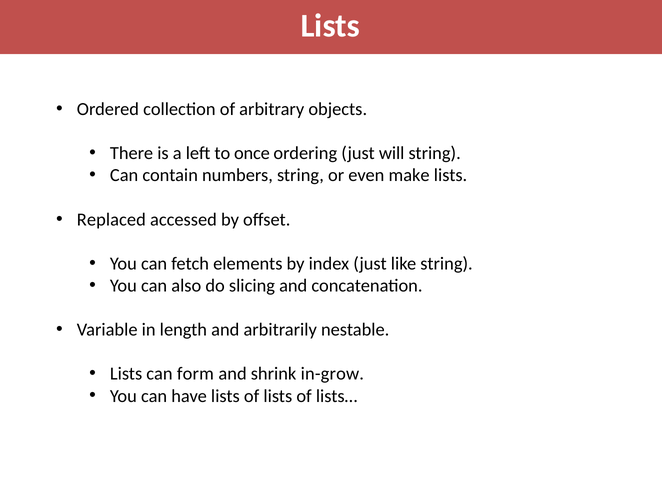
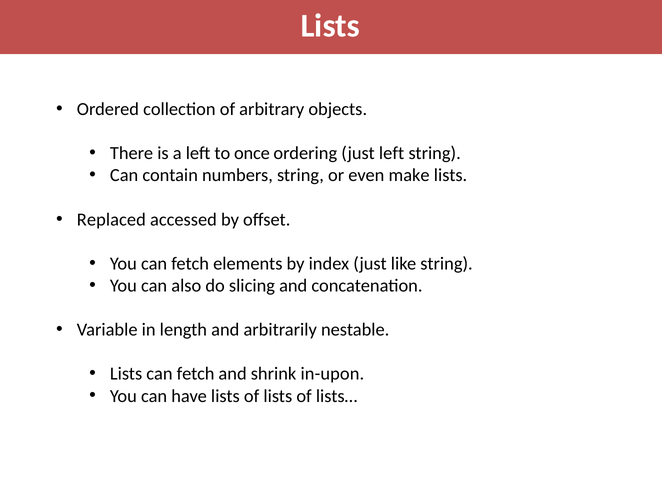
just will: will -> left
Lists can form: form -> fetch
in-grow: in-grow -> in-upon
